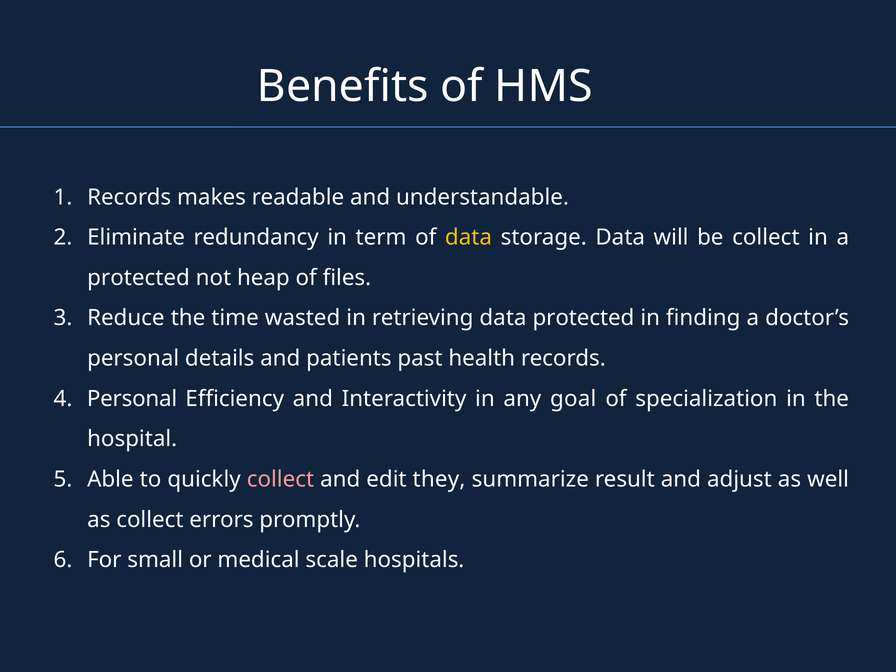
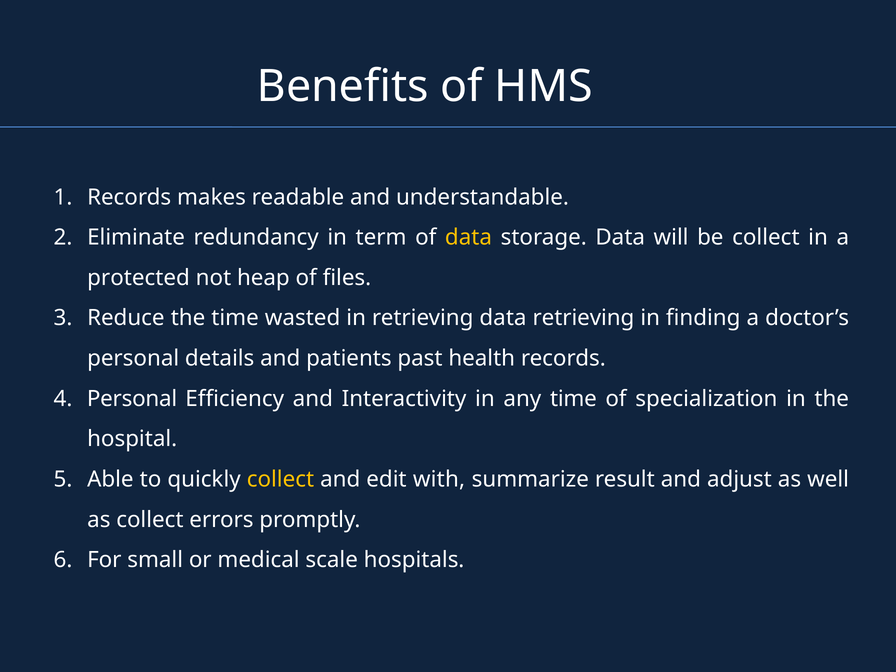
data protected: protected -> retrieving
any goal: goal -> time
collect at (280, 479) colour: pink -> yellow
they: they -> with
